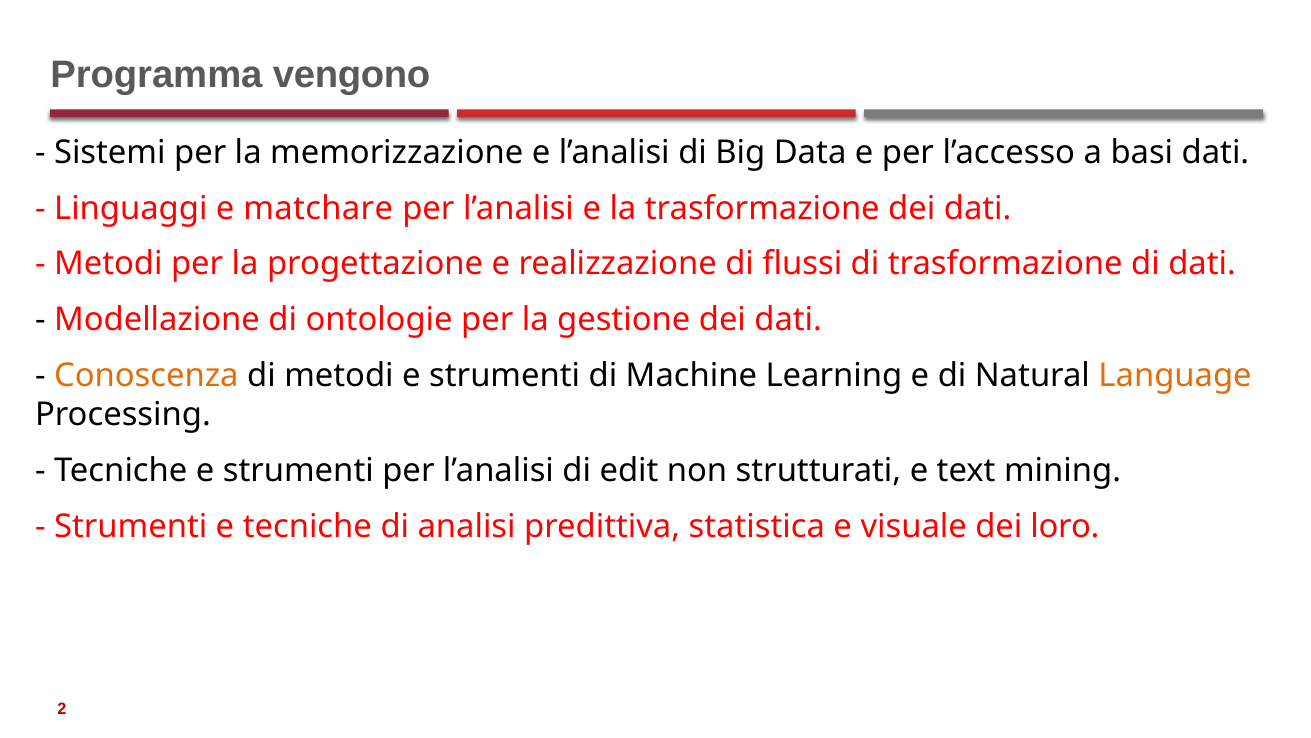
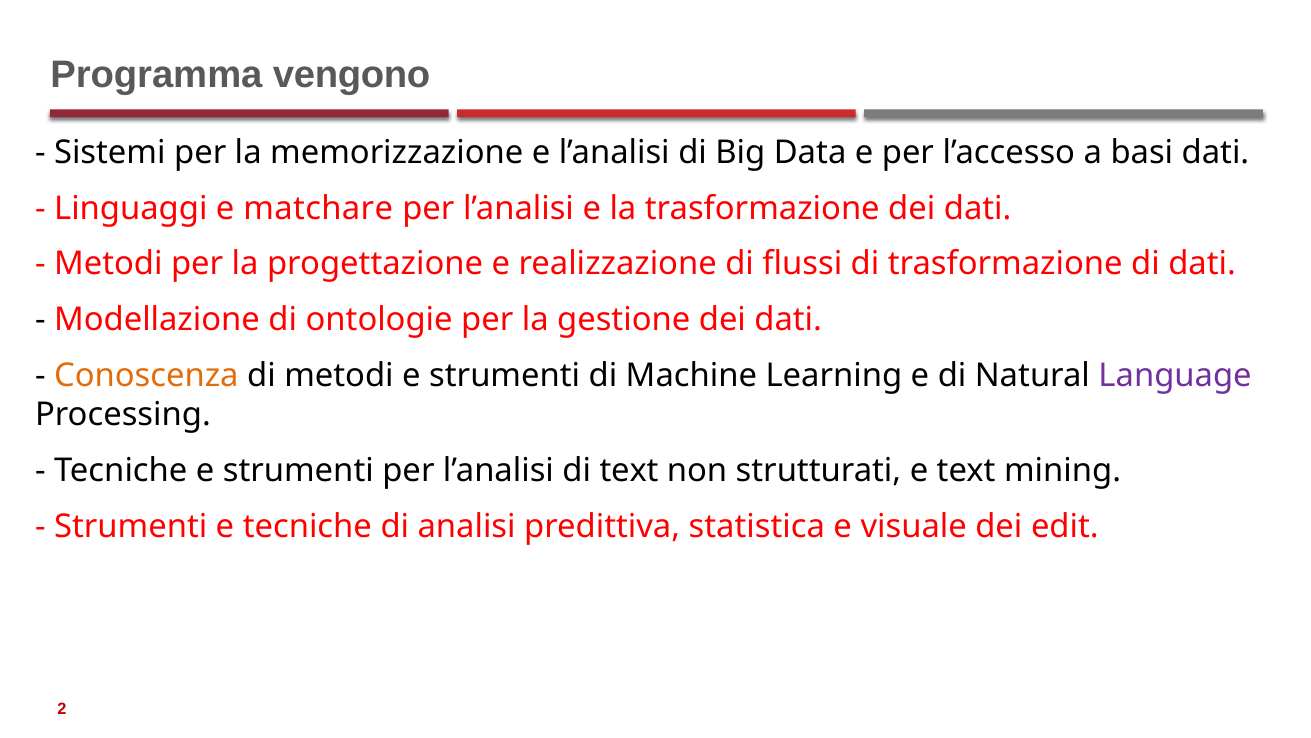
Language colour: orange -> purple
di edit: edit -> text
loro: loro -> edit
